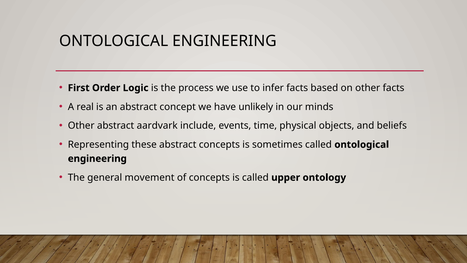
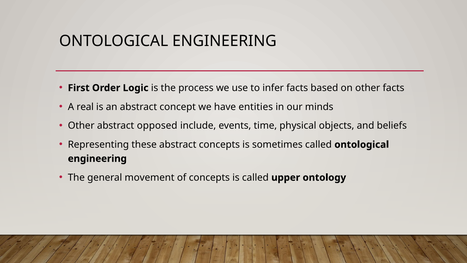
unlikely: unlikely -> entities
aardvark: aardvark -> opposed
